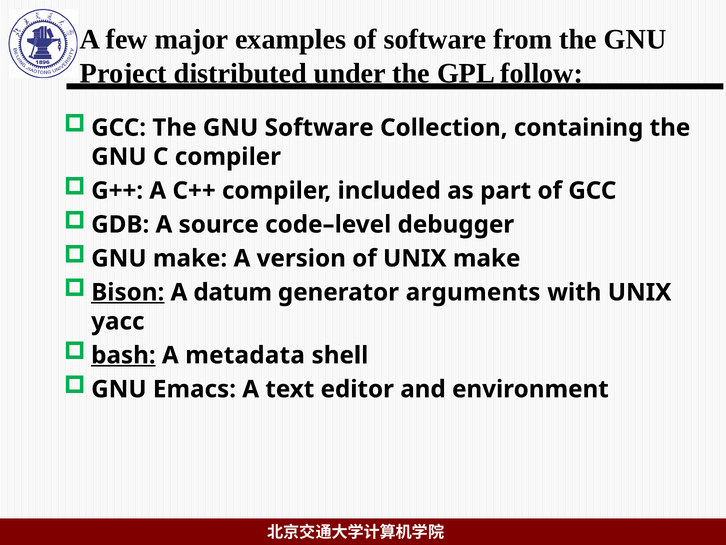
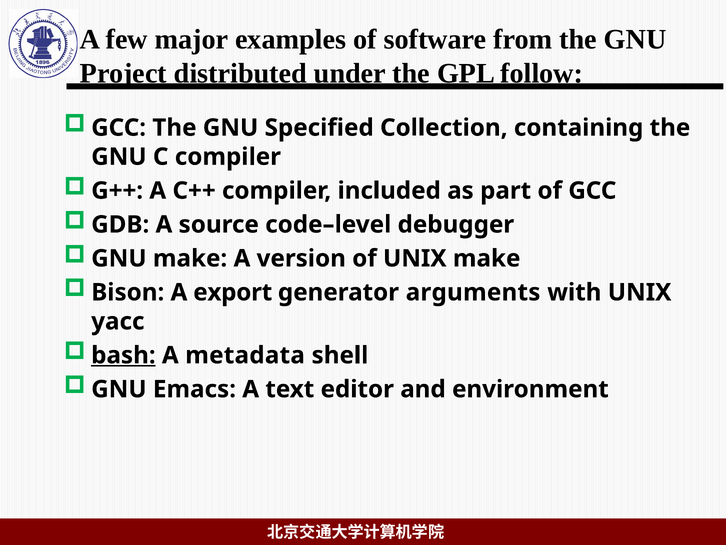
GNU Software: Software -> Specified
Bison underline: present -> none
datum: datum -> export
